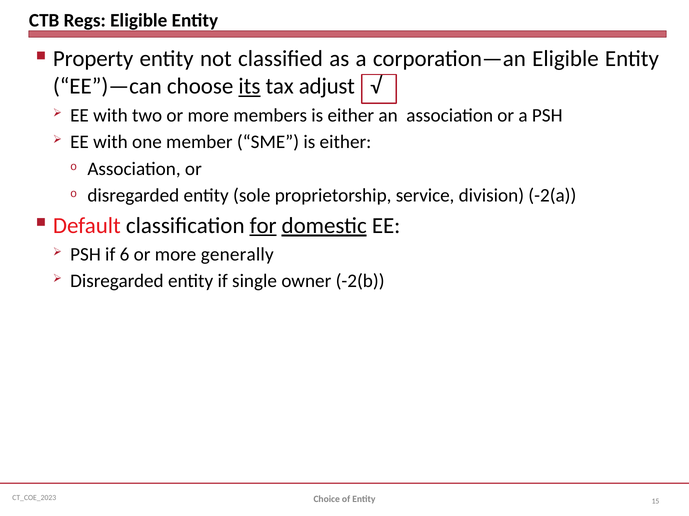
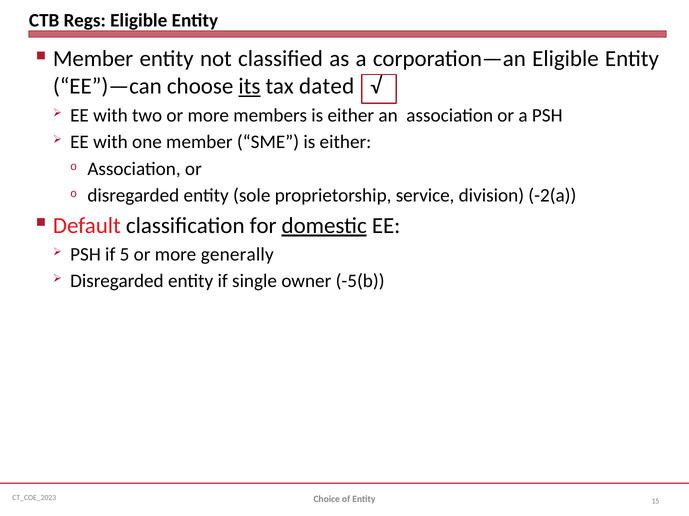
Property at (93, 59): Property -> Member
adjust: adjust -> dated
for underline: present -> none
6: 6 -> 5
-2(b: -2(b -> -5(b
